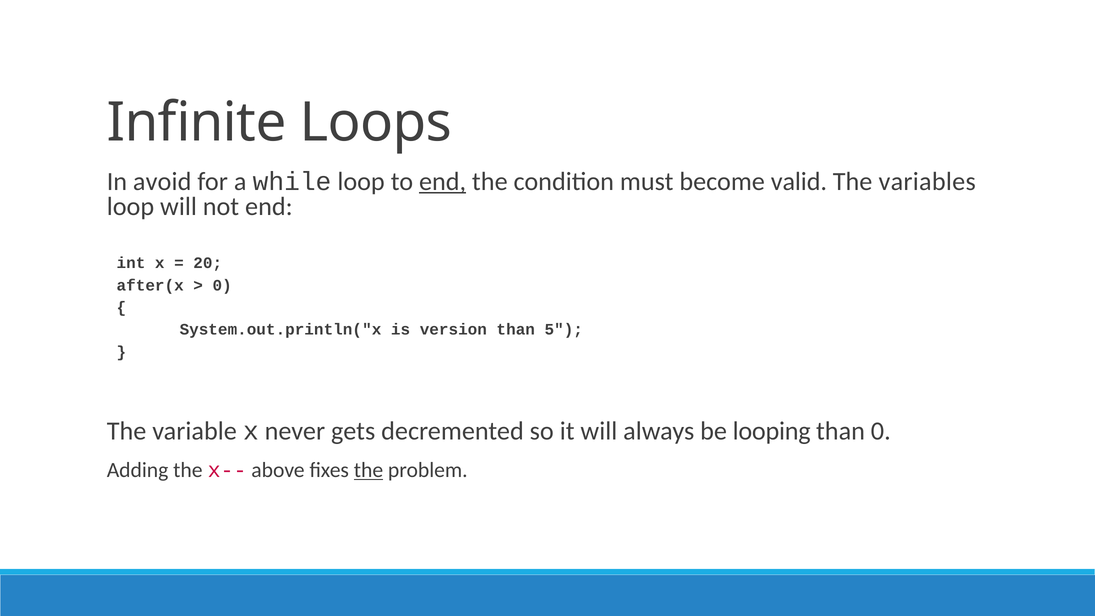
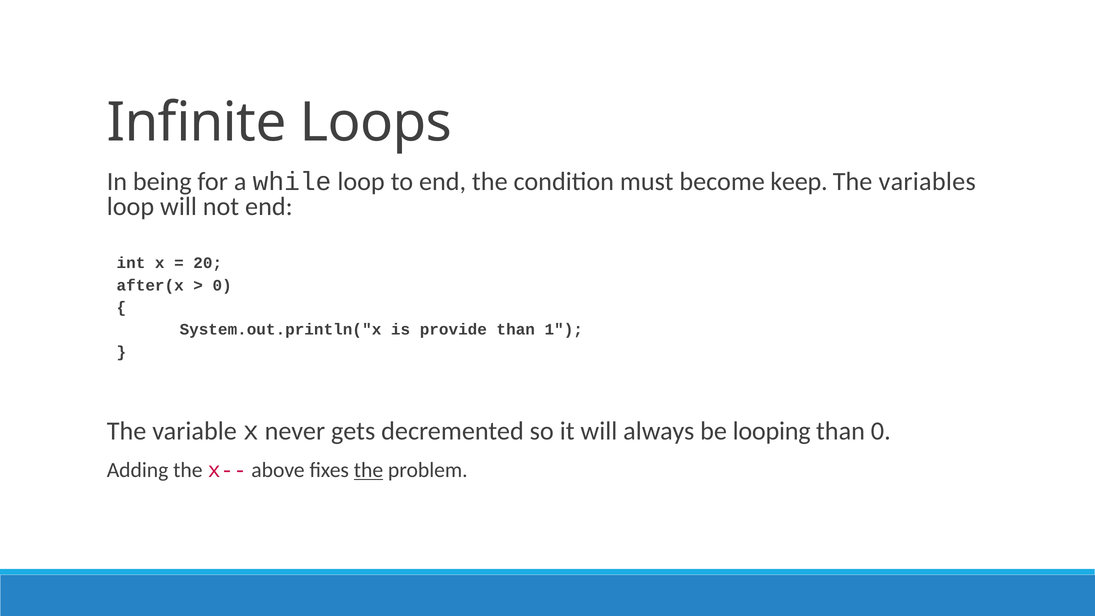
avoid: avoid -> being
end at (443, 181) underline: present -> none
valid: valid -> keep
version: version -> provide
5: 5 -> 1
